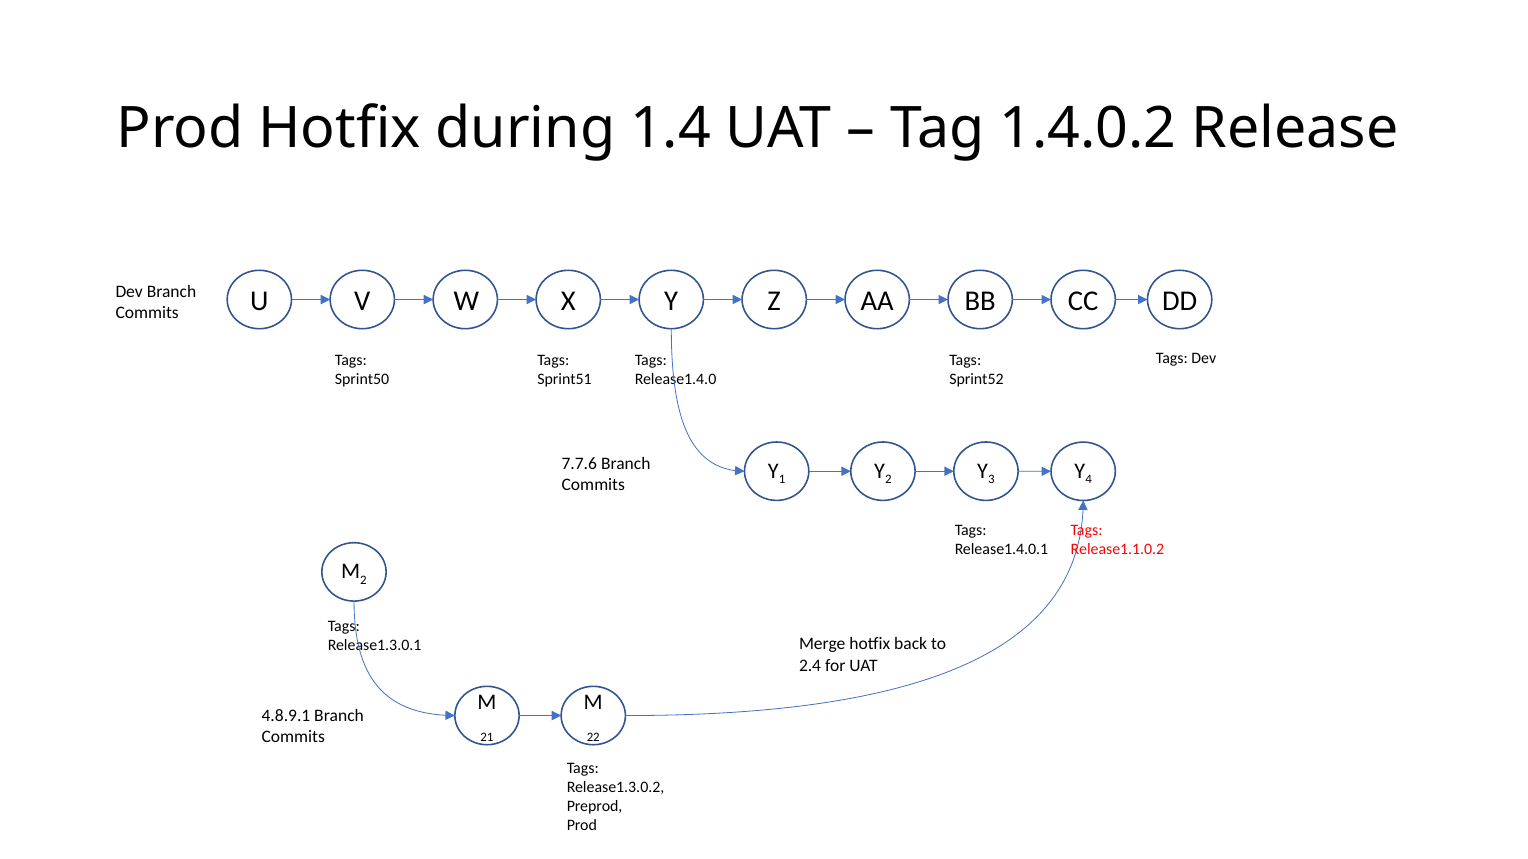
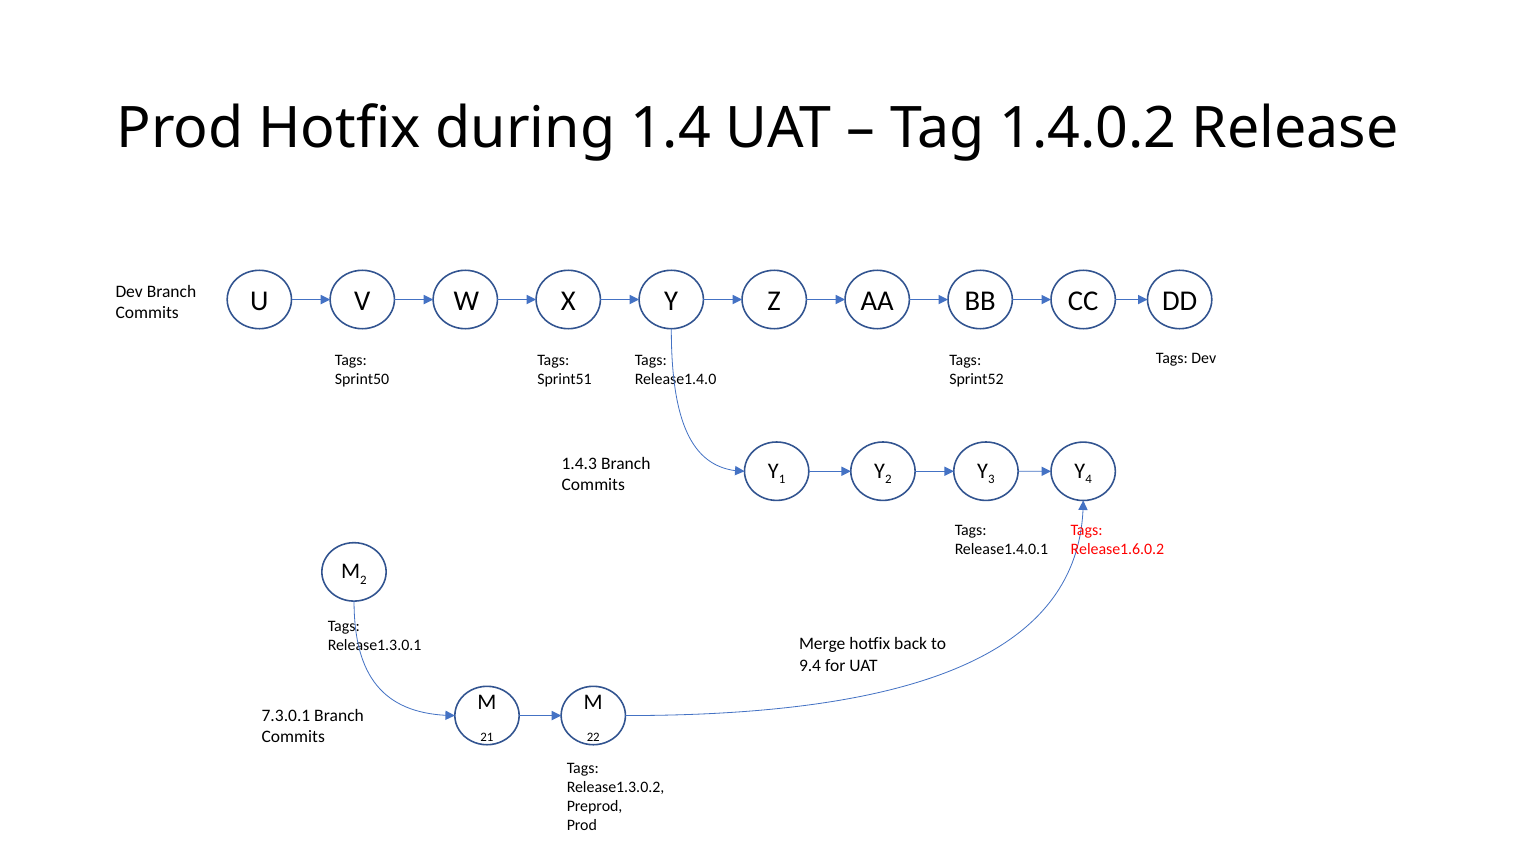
7.7.6: 7.7.6 -> 1.4.3
Release1.1.0.2: Release1.1.0.2 -> Release1.6.0.2
2.4: 2.4 -> 9.4
4.8.9.1: 4.8.9.1 -> 7.3.0.1
